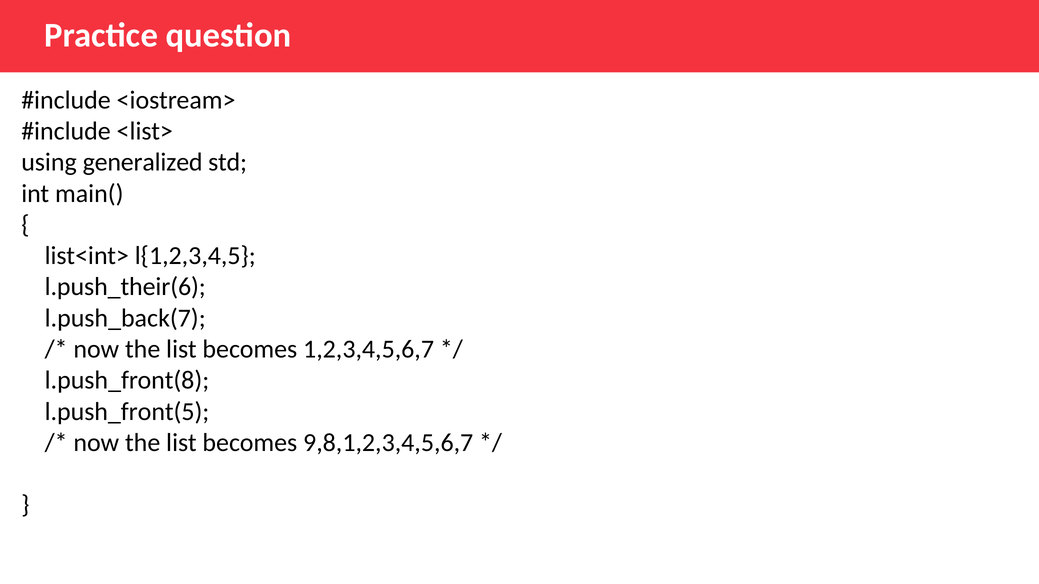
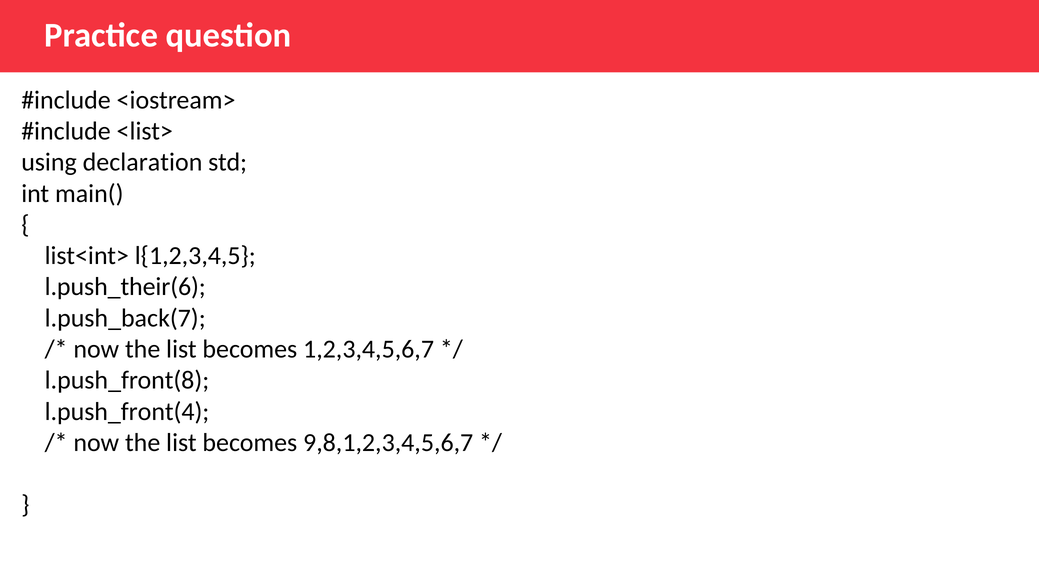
generalized: generalized -> declaration
l.push_front(5: l.push_front(5 -> l.push_front(4
